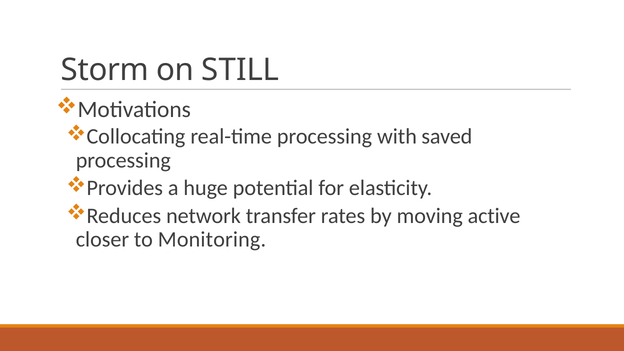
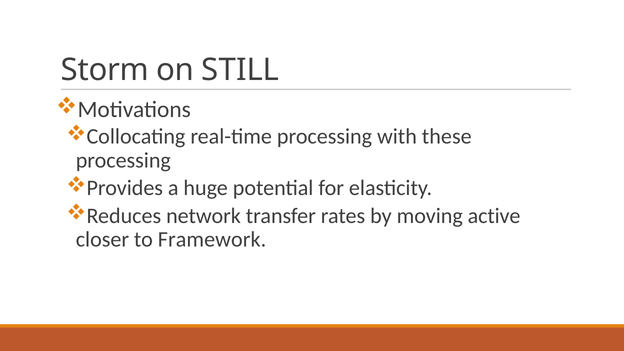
saved: saved -> these
Monitoring: Monitoring -> Framework
